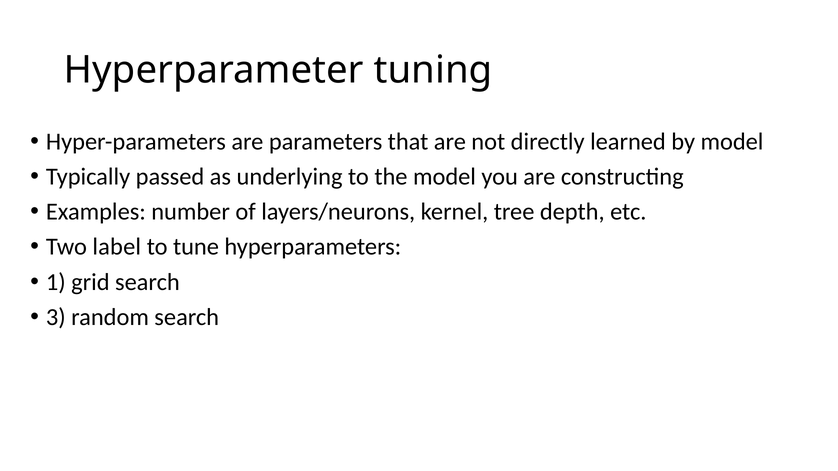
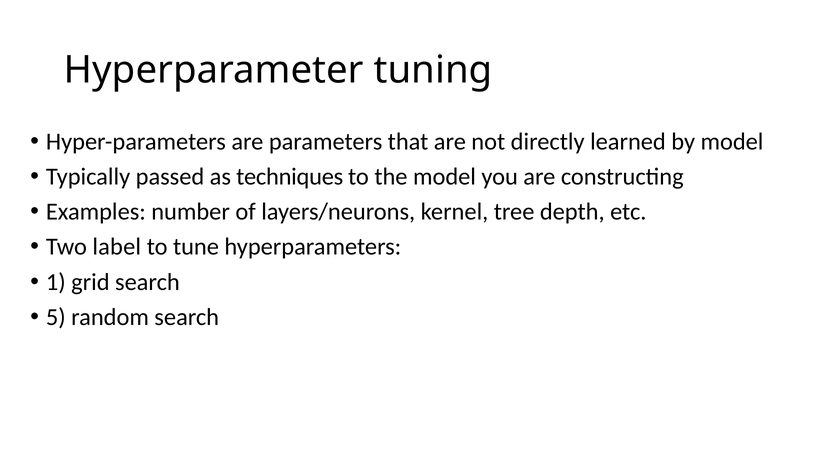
underlying: underlying -> techniques
3: 3 -> 5
